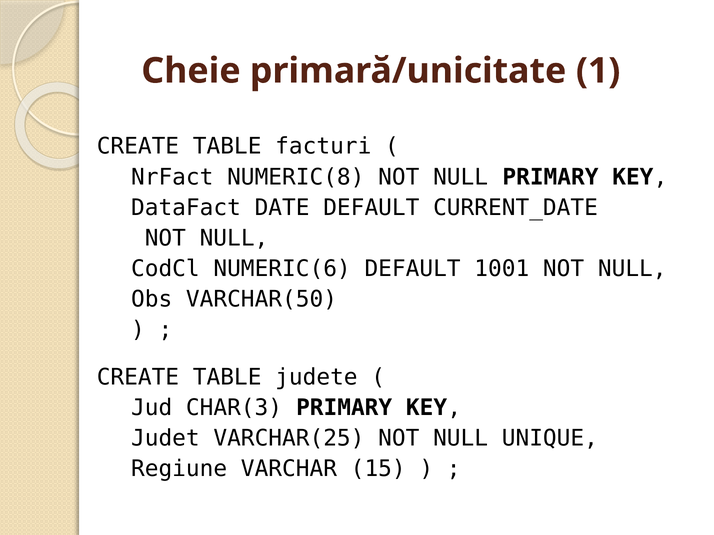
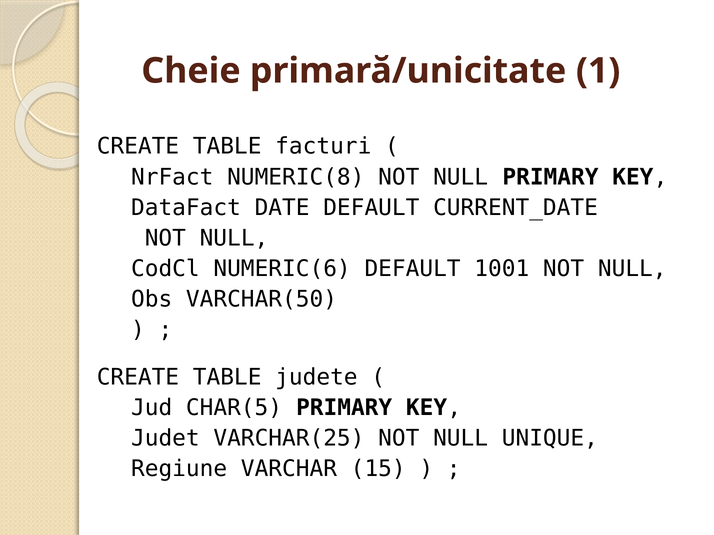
CHAR(3: CHAR(3 -> CHAR(5
